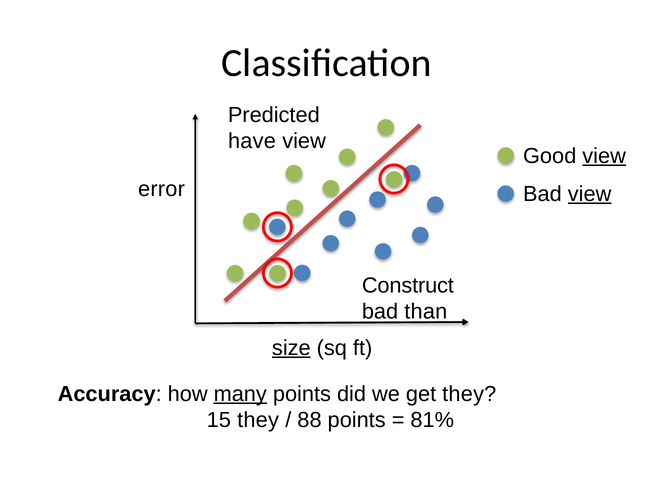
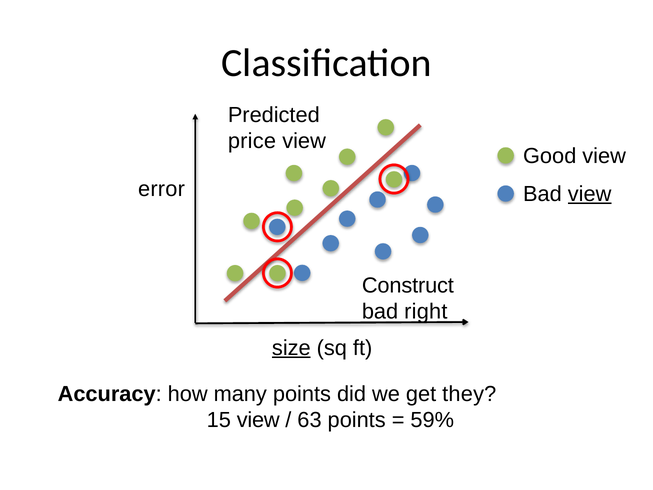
have: have -> price
view at (604, 156) underline: present -> none
than: than -> right
many underline: present -> none
15 they: they -> view
88: 88 -> 63
81%: 81% -> 59%
